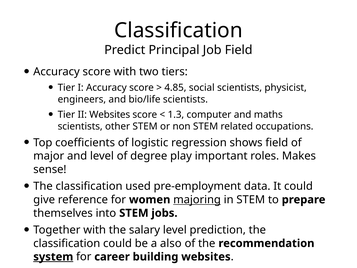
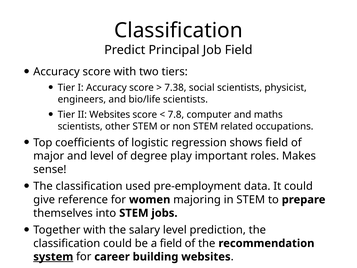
4.85: 4.85 -> 7.38
1.3: 1.3 -> 7.8
majoring underline: present -> none
a also: also -> field
